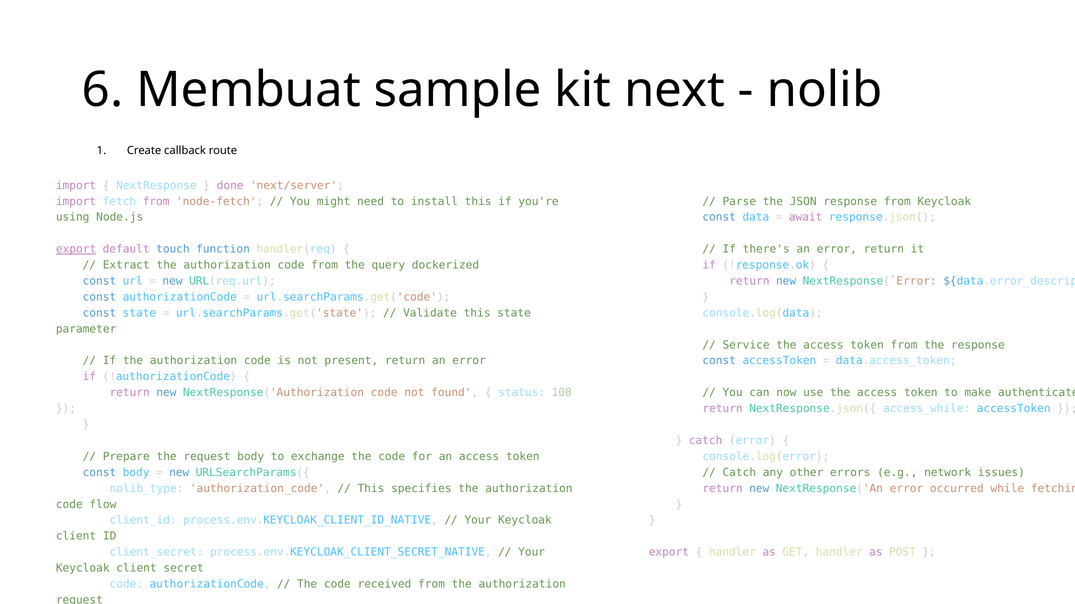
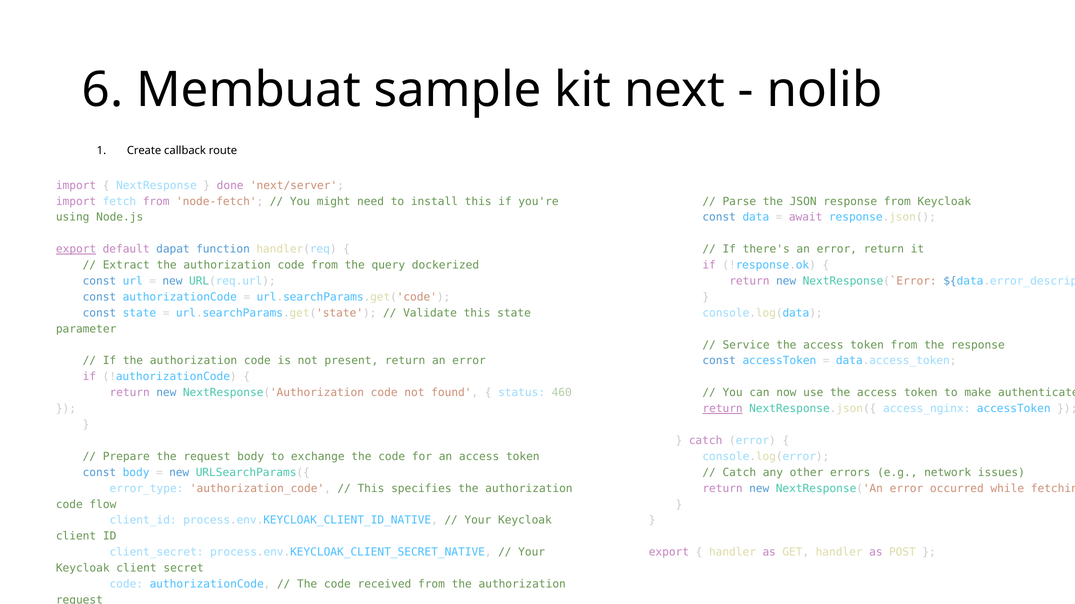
touch: touch -> dapat
108: 108 -> 460
return at (723, 409) underline: none -> present
access_while: access_while -> access_nginx
nolib_type: nolib_type -> error_type
